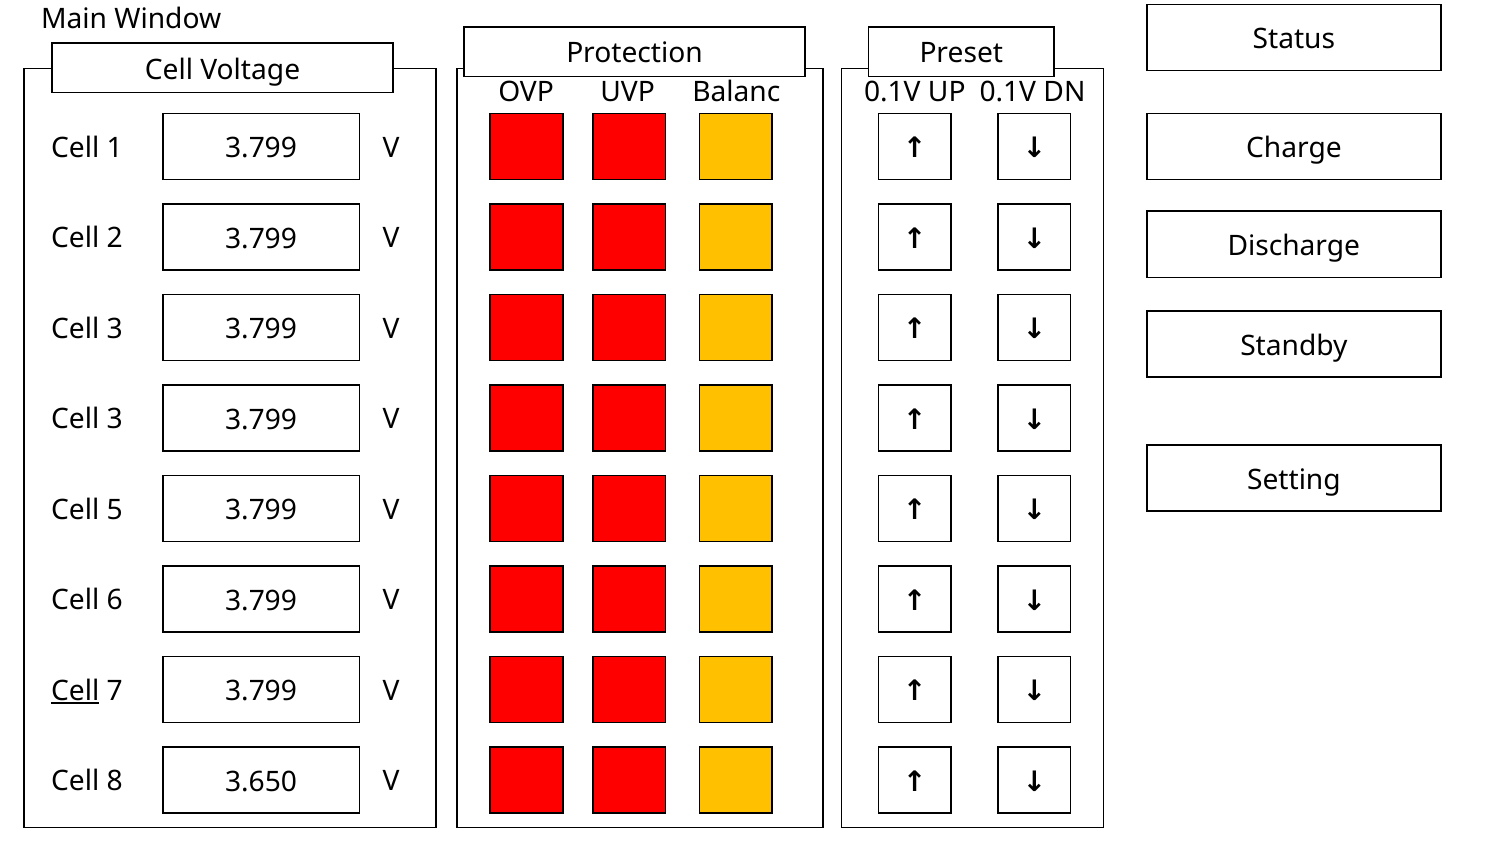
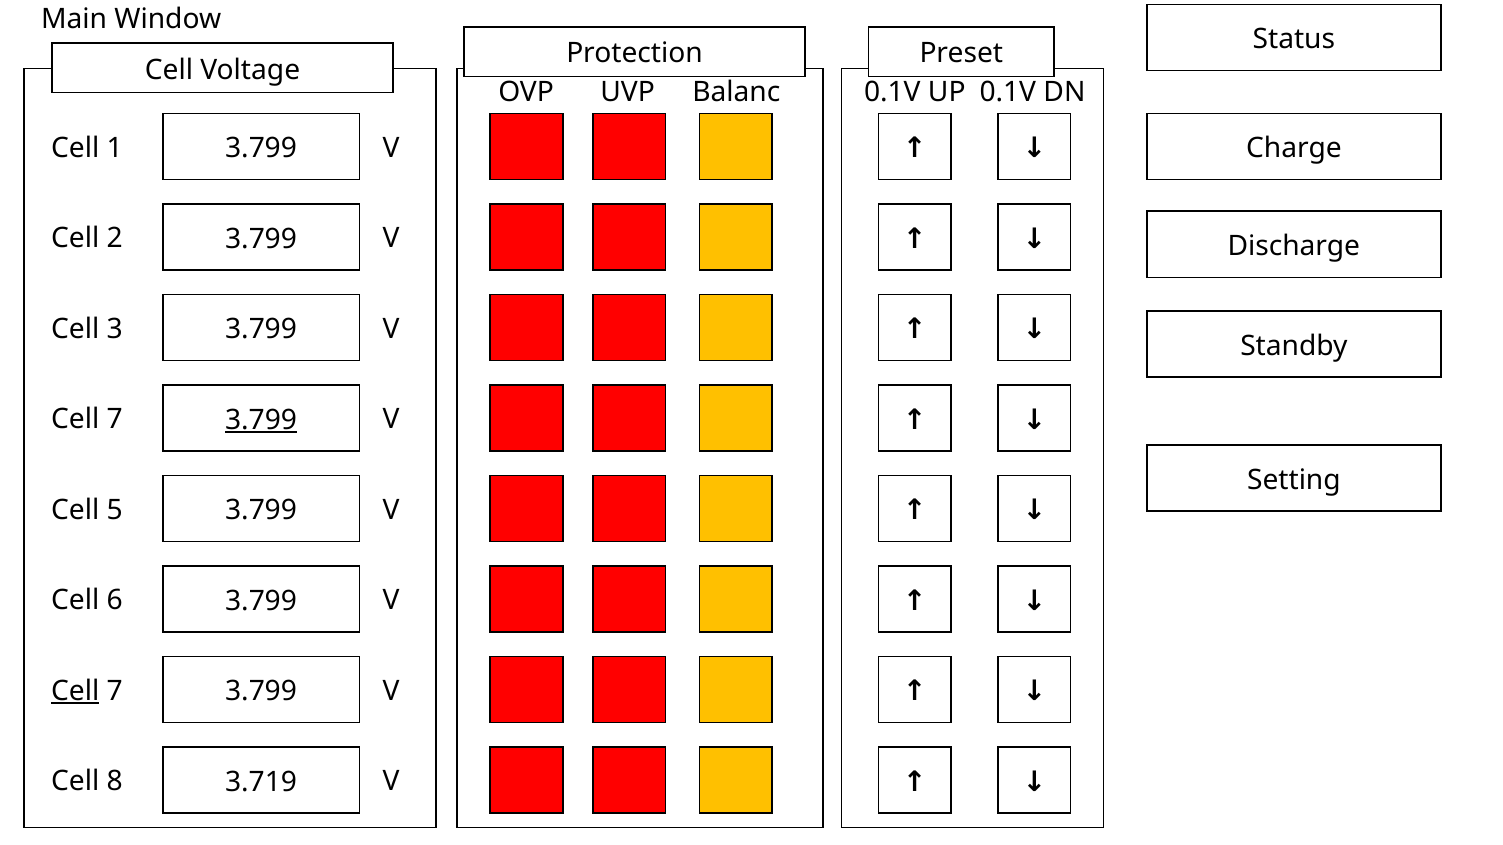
3 at (115, 420): 3 -> 7
3.799 at (261, 420) underline: none -> present
3.650: 3.650 -> 3.719
